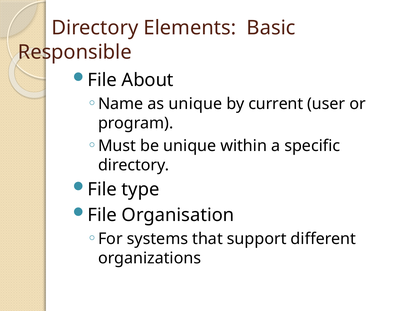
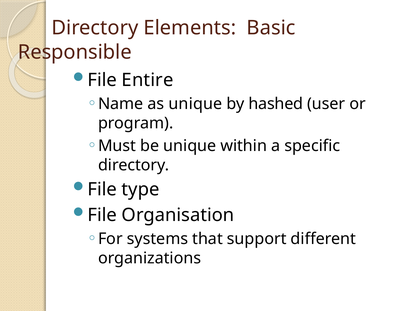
About: About -> Entire
current: current -> hashed
